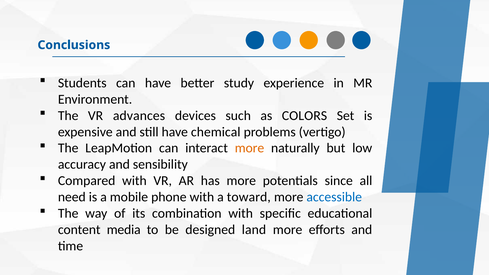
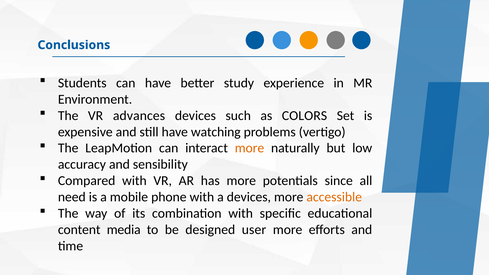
chemical: chemical -> watching
a toward: toward -> devices
accessible colour: blue -> orange
land: land -> user
